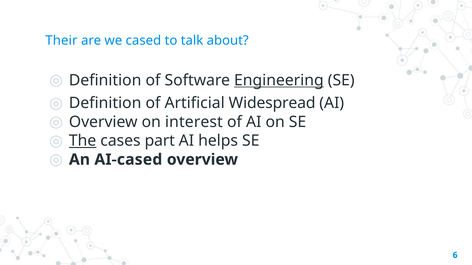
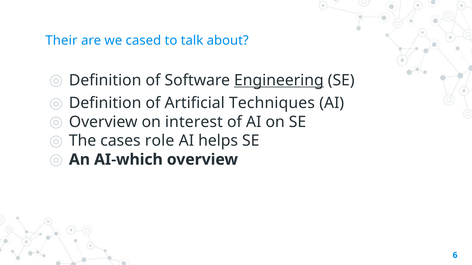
Widespread: Widespread -> Techniques
The underline: present -> none
part: part -> role
AI-cased: AI-cased -> AI-which
